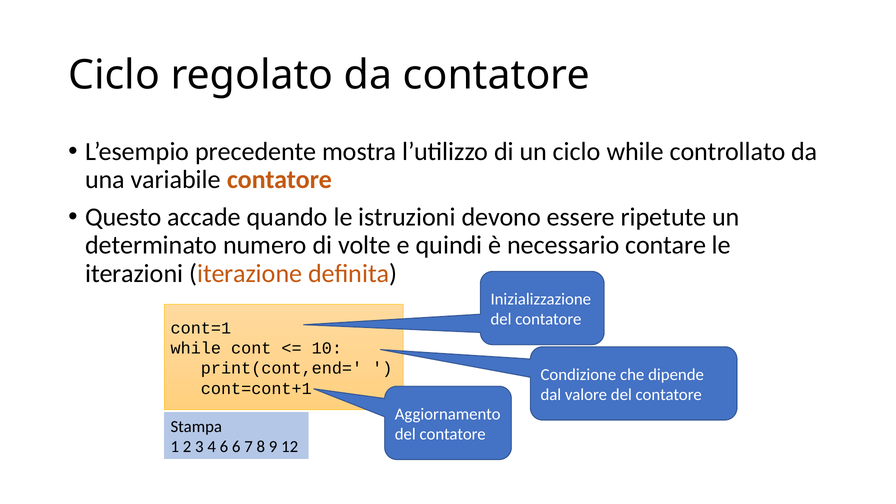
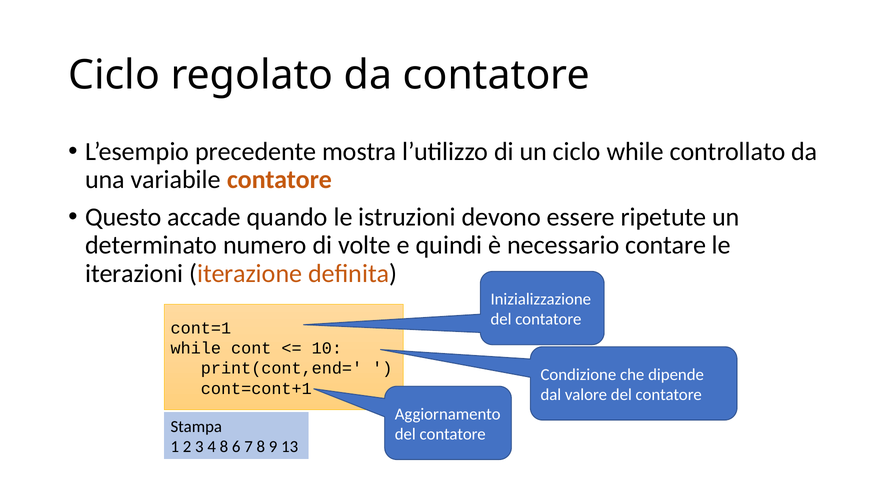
4 6: 6 -> 8
12: 12 -> 13
